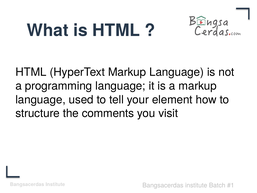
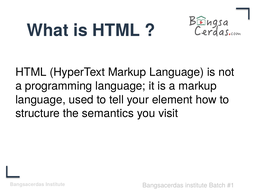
comments: comments -> semantics
